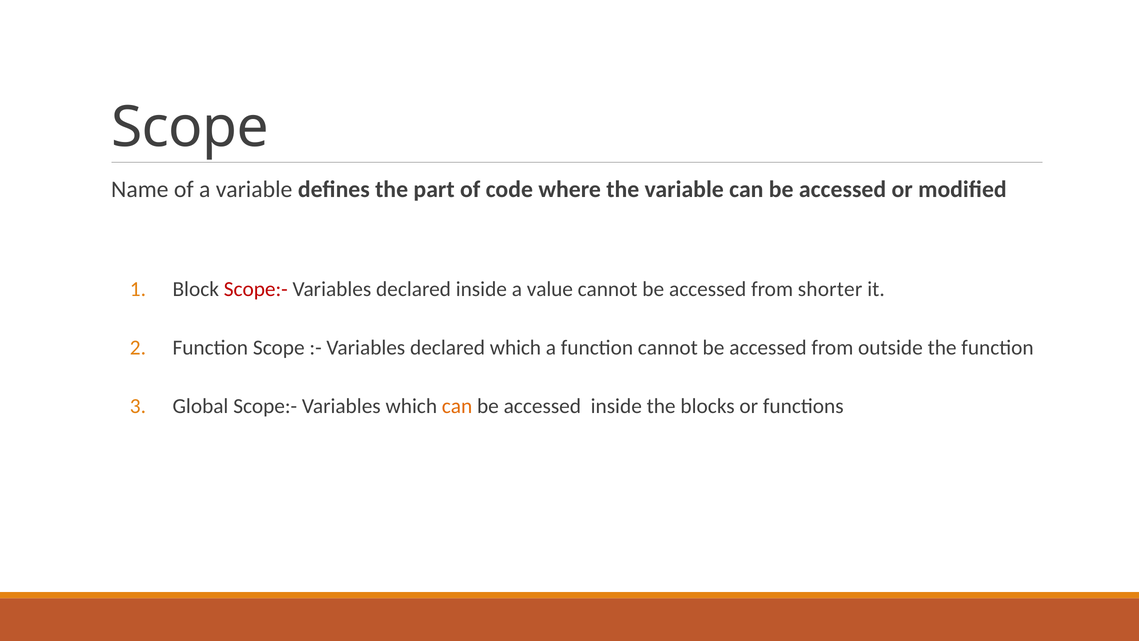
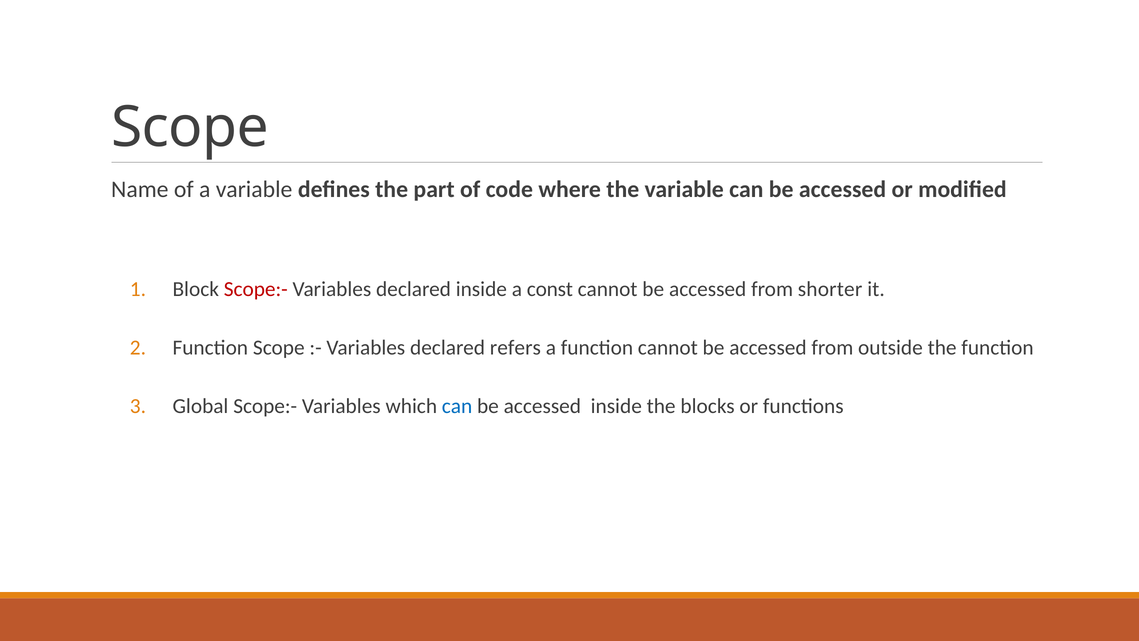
value: value -> const
declared which: which -> refers
can at (457, 406) colour: orange -> blue
